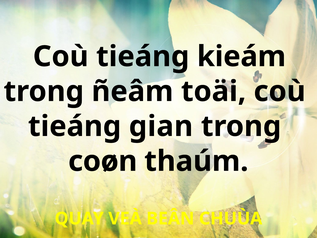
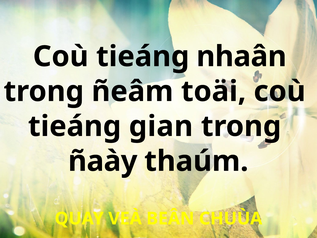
kieám: kieám -> nhaân
coøn: coøn -> ñaày
